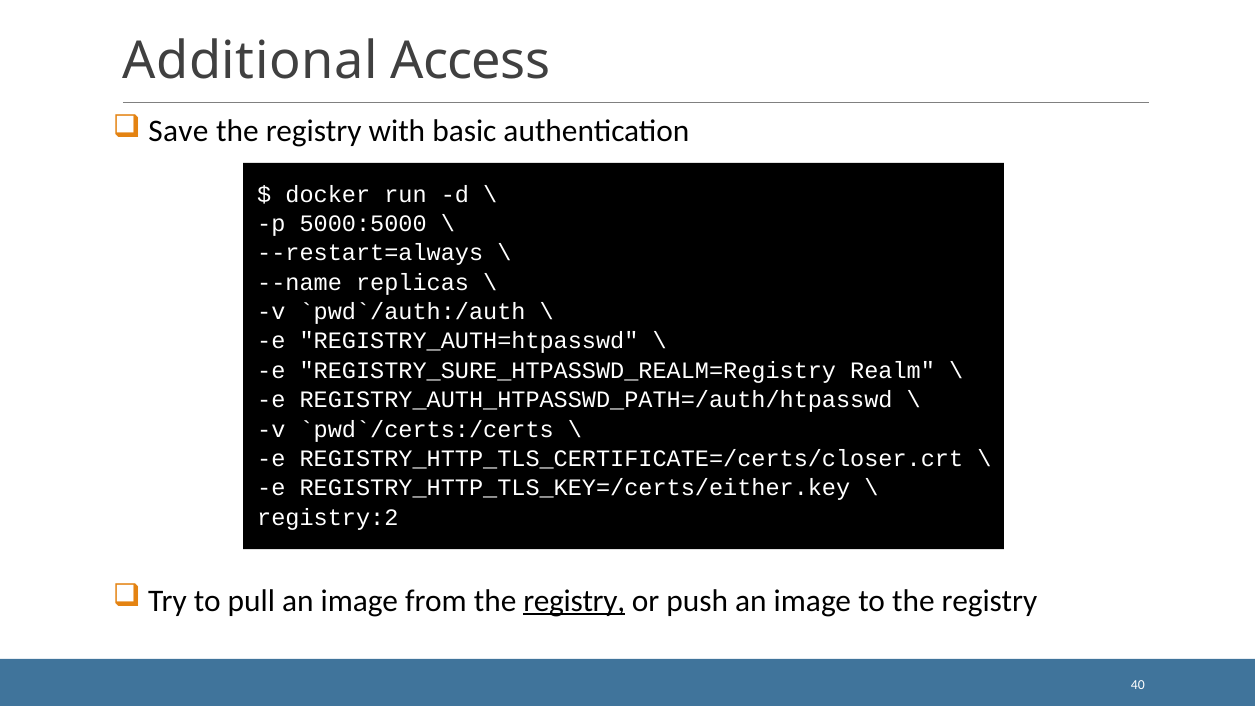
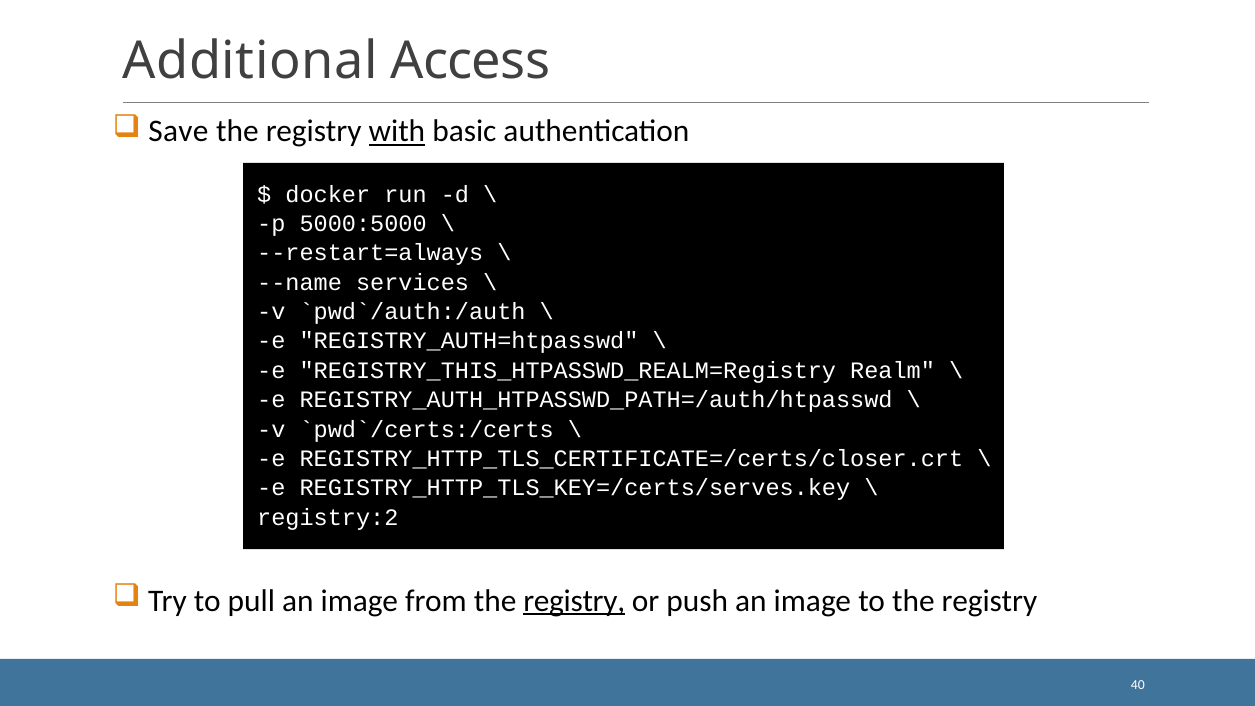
with underline: none -> present
replicas: replicas -> services
REGISTRY_SURE_HTPASSWD_REALM=Registry: REGISTRY_SURE_HTPASSWD_REALM=Registry -> REGISTRY_THIS_HTPASSWD_REALM=Registry
REGISTRY_HTTP_TLS_KEY=/certs/either.key: REGISTRY_HTTP_TLS_KEY=/certs/either.key -> REGISTRY_HTTP_TLS_KEY=/certs/serves.key
